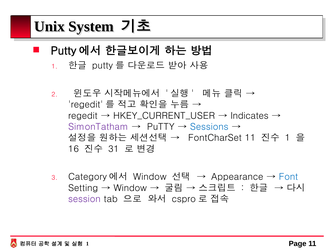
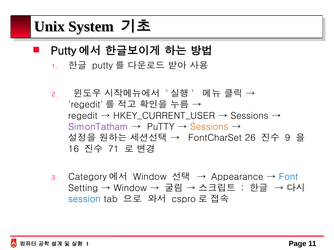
Indicates at (249, 116): Indicates -> Sessions
Sessions at (209, 127) colour: blue -> orange
FontCharSet 11: 11 -> 26
1 at (288, 138): 1 -> 9
31: 31 -> 71
session colour: purple -> blue
